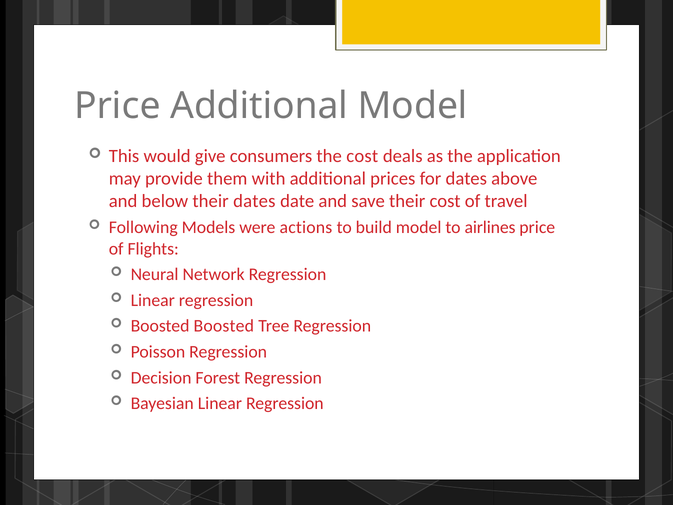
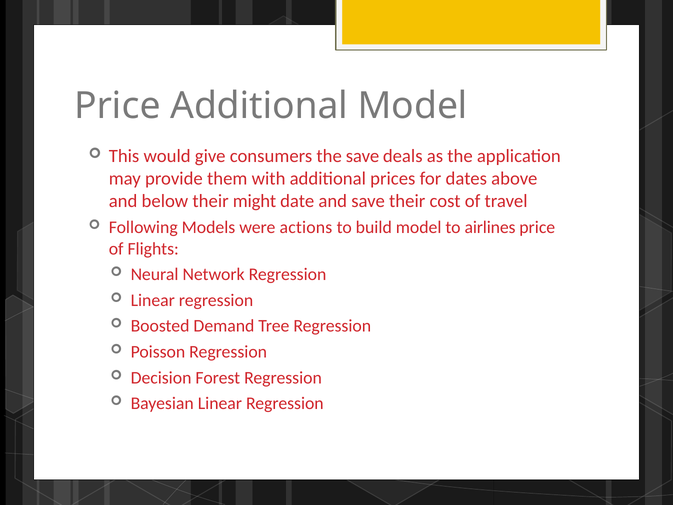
the cost: cost -> save
their dates: dates -> might
Boosted Boosted: Boosted -> Demand
